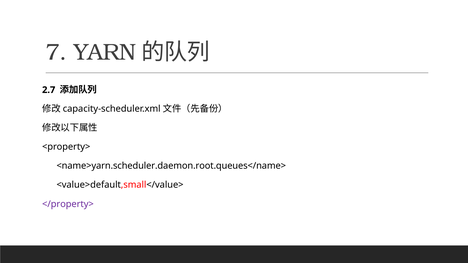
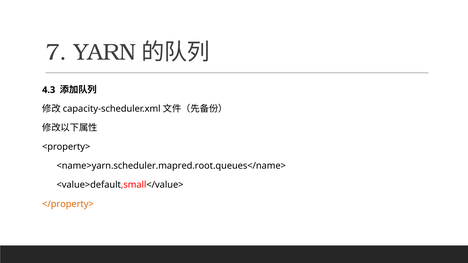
2.7: 2.7 -> 4.3
<name>yarn.scheduler.daemon.root.queues</name>: <name>yarn.scheduler.daemon.root.queues</name> -> <name>yarn.scheduler.mapred.root.queues</name>
</property> colour: purple -> orange
